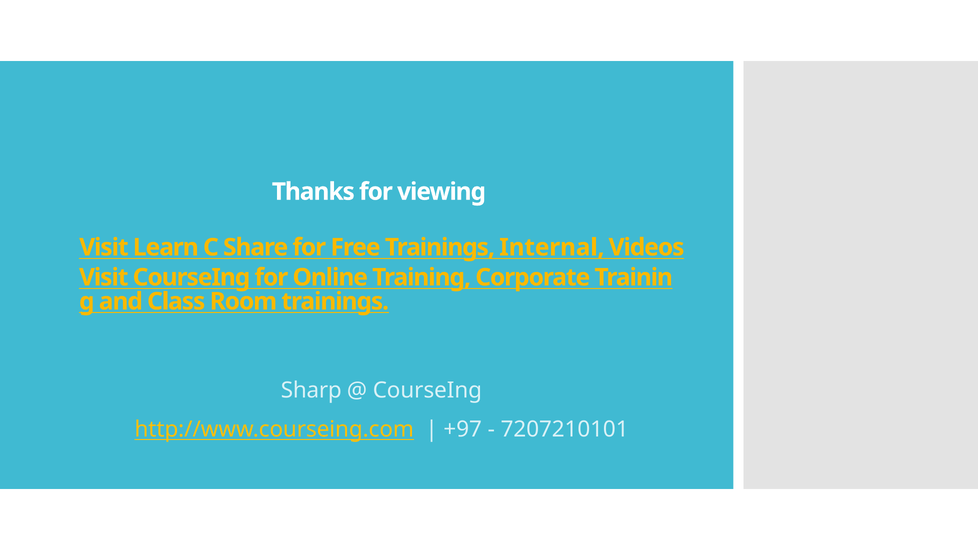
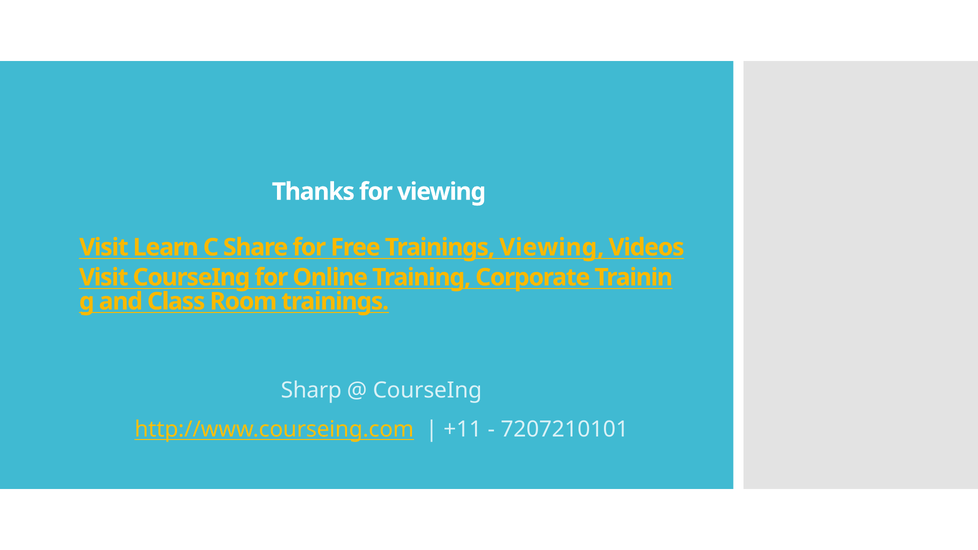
Trainings Internal: Internal -> Viewing
+97: +97 -> +11
